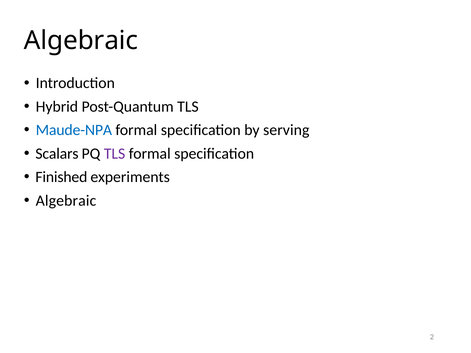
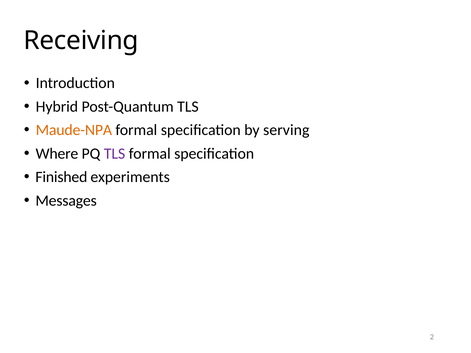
Algebraic at (81, 41): Algebraic -> Receiving
Maude-NPA colour: blue -> orange
Scalars: Scalars -> Where
Algebraic at (66, 201): Algebraic -> Messages
